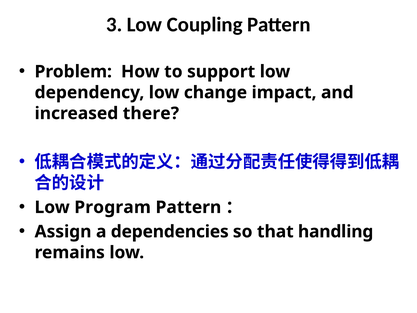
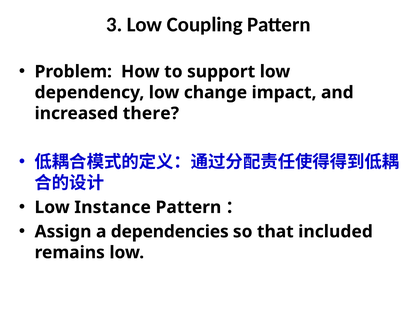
Program: Program -> Instance
handling: handling -> included
